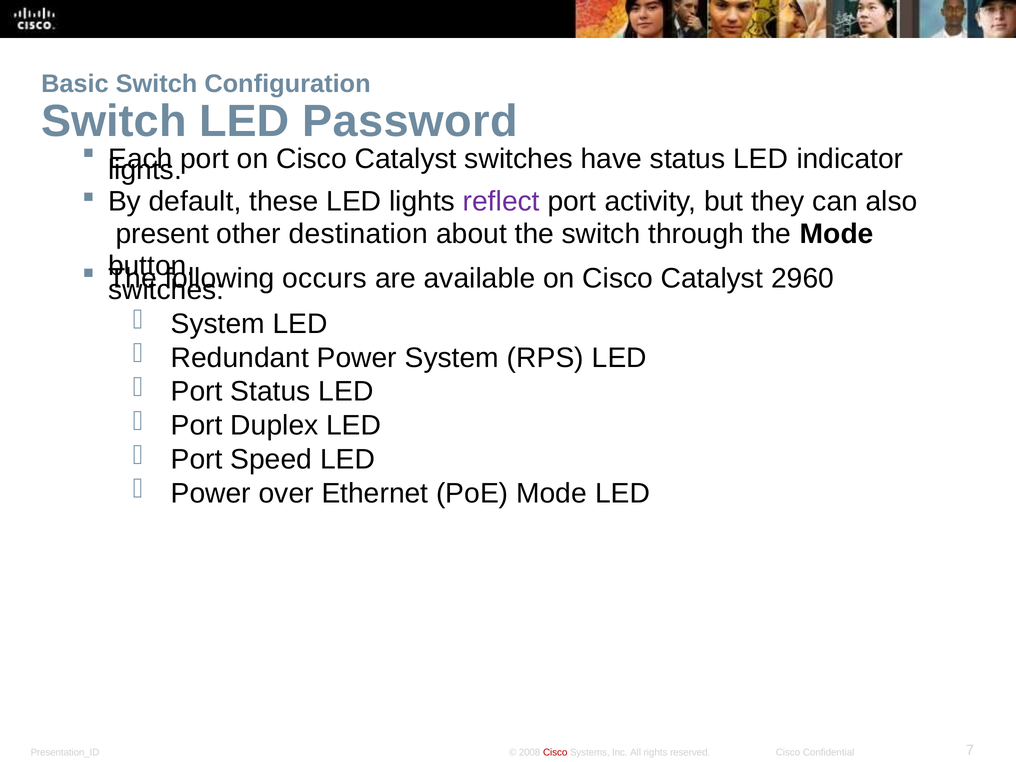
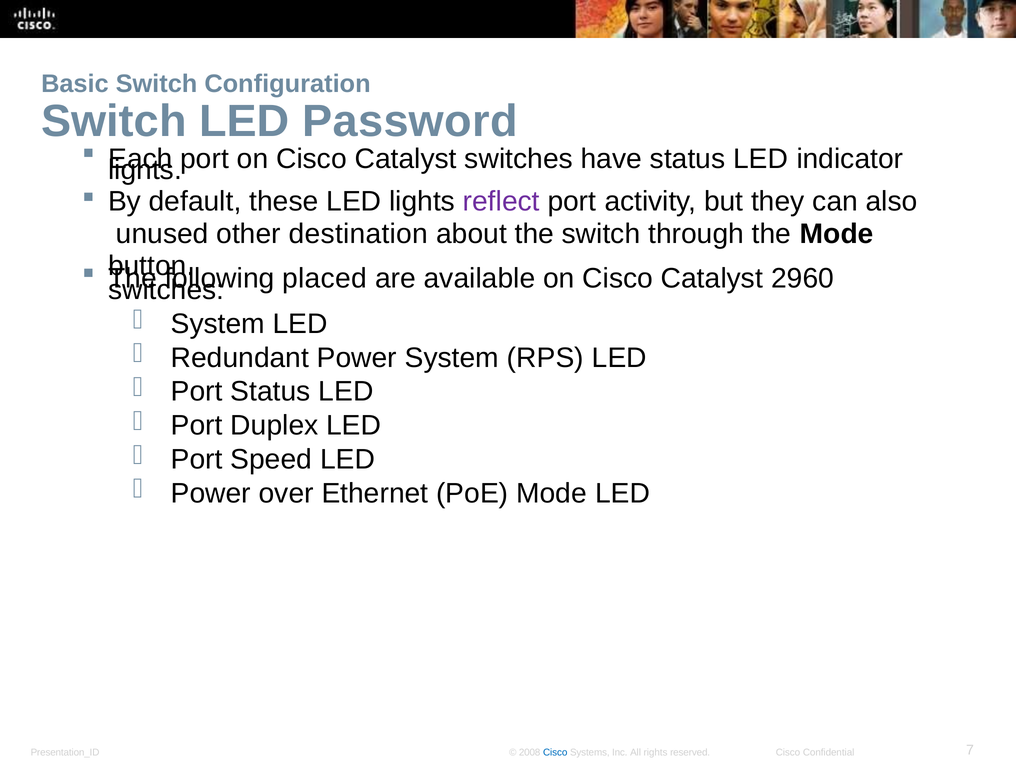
present: present -> unused
occurs: occurs -> placed
Cisco at (555, 752) colour: red -> blue
